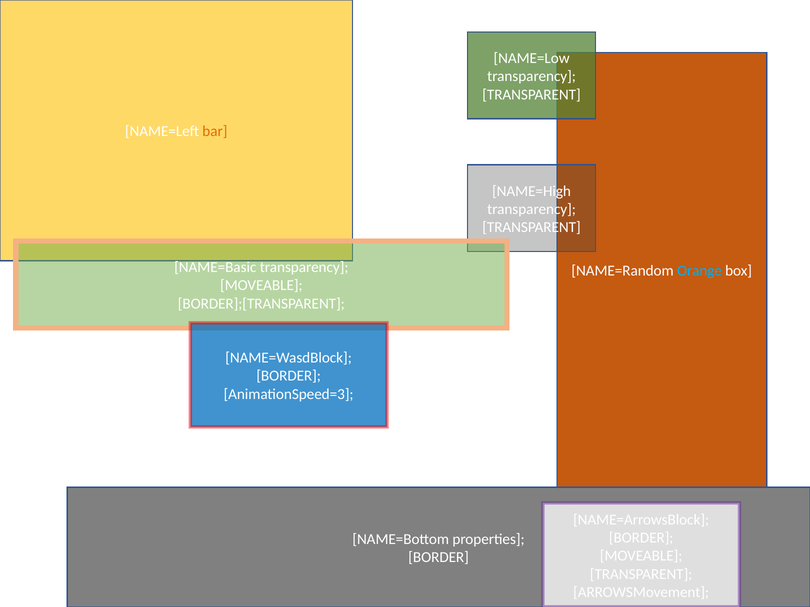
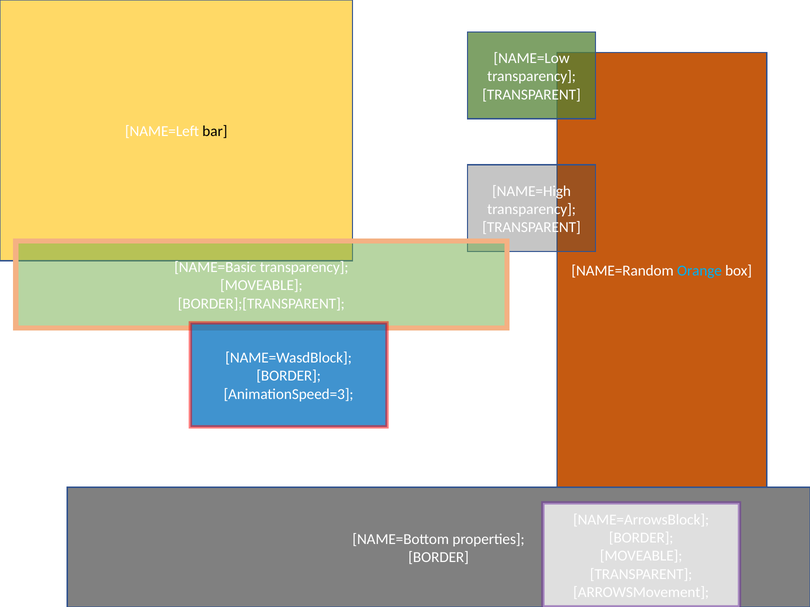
bar colour: orange -> black
